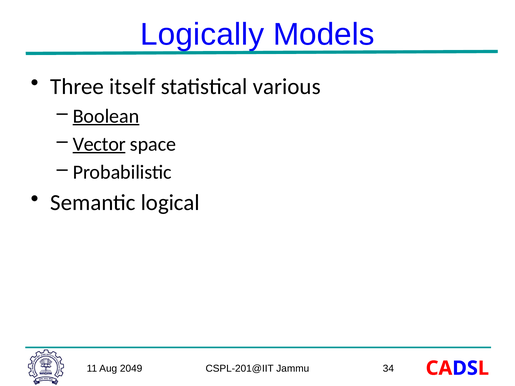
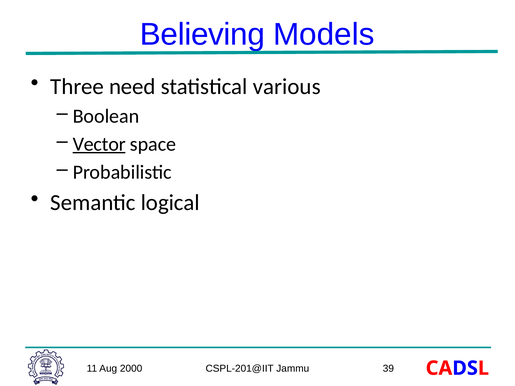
Logically: Logically -> Believing
itself: itself -> need
Boolean underline: present -> none
2049: 2049 -> 2000
34: 34 -> 39
